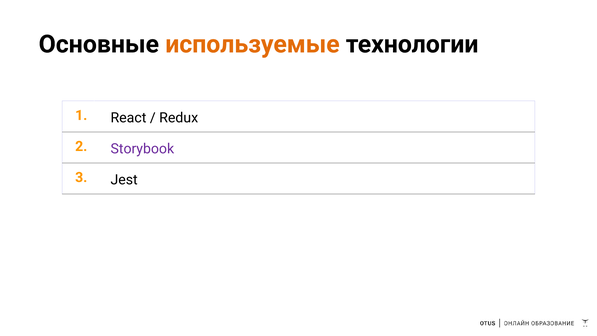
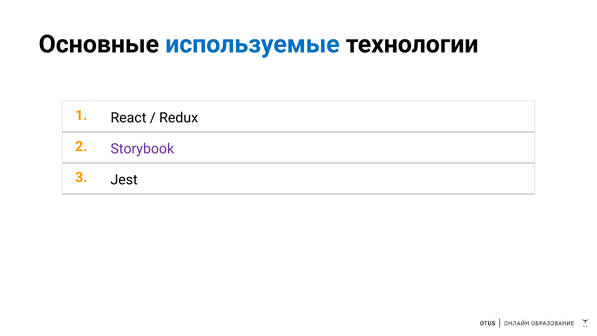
используемые colour: orange -> blue
